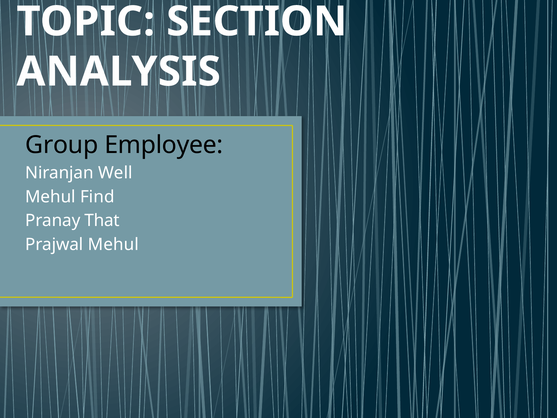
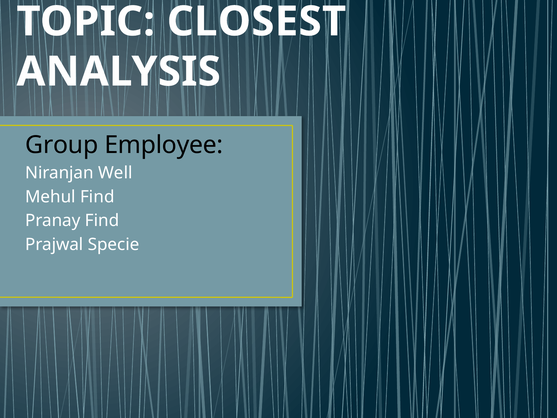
SECTION: SECTION -> CLOSEST
Pranay That: That -> Find
Prajwal Mehul: Mehul -> Specie
